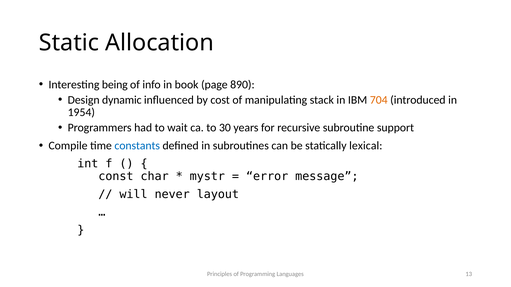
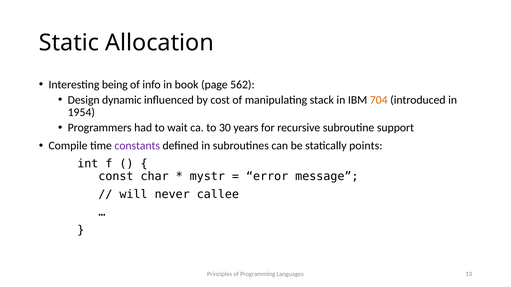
890: 890 -> 562
constants colour: blue -> purple
lexical: lexical -> points
layout: layout -> callee
